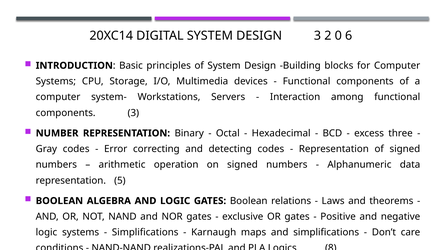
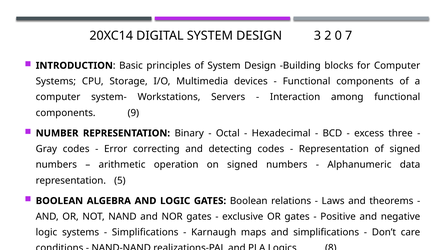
6: 6 -> 7
components 3: 3 -> 9
